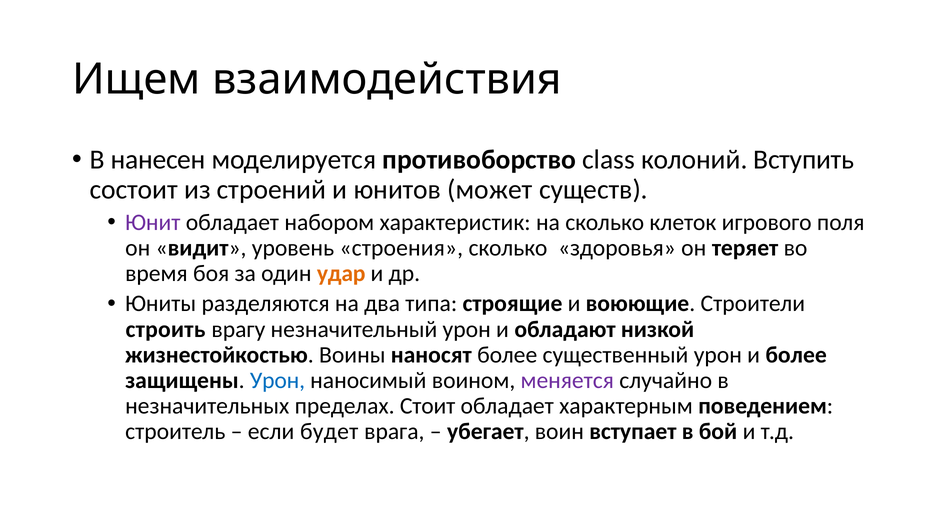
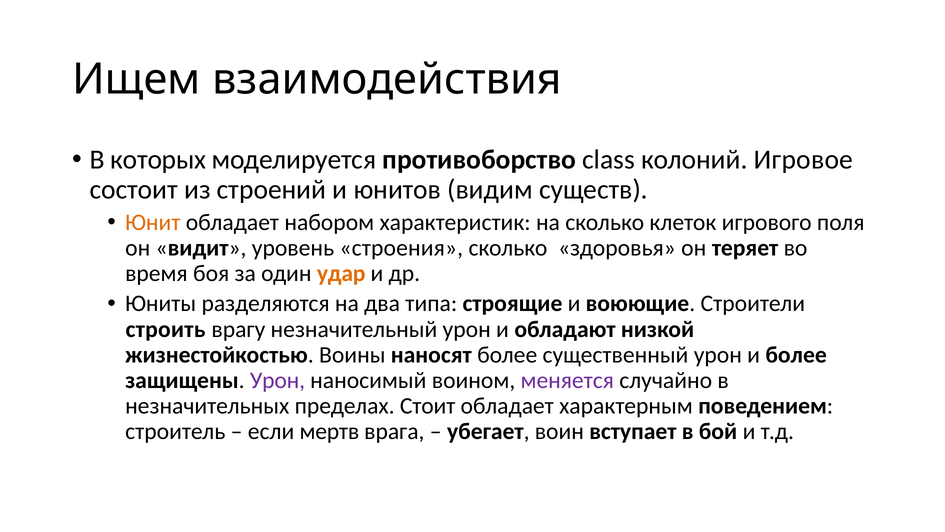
нанесен: нанесен -> которых
Вступить: Вступить -> Игровое
может: может -> видим
Юнит colour: purple -> orange
Урон at (277, 380) colour: blue -> purple
будет: будет -> мертв
